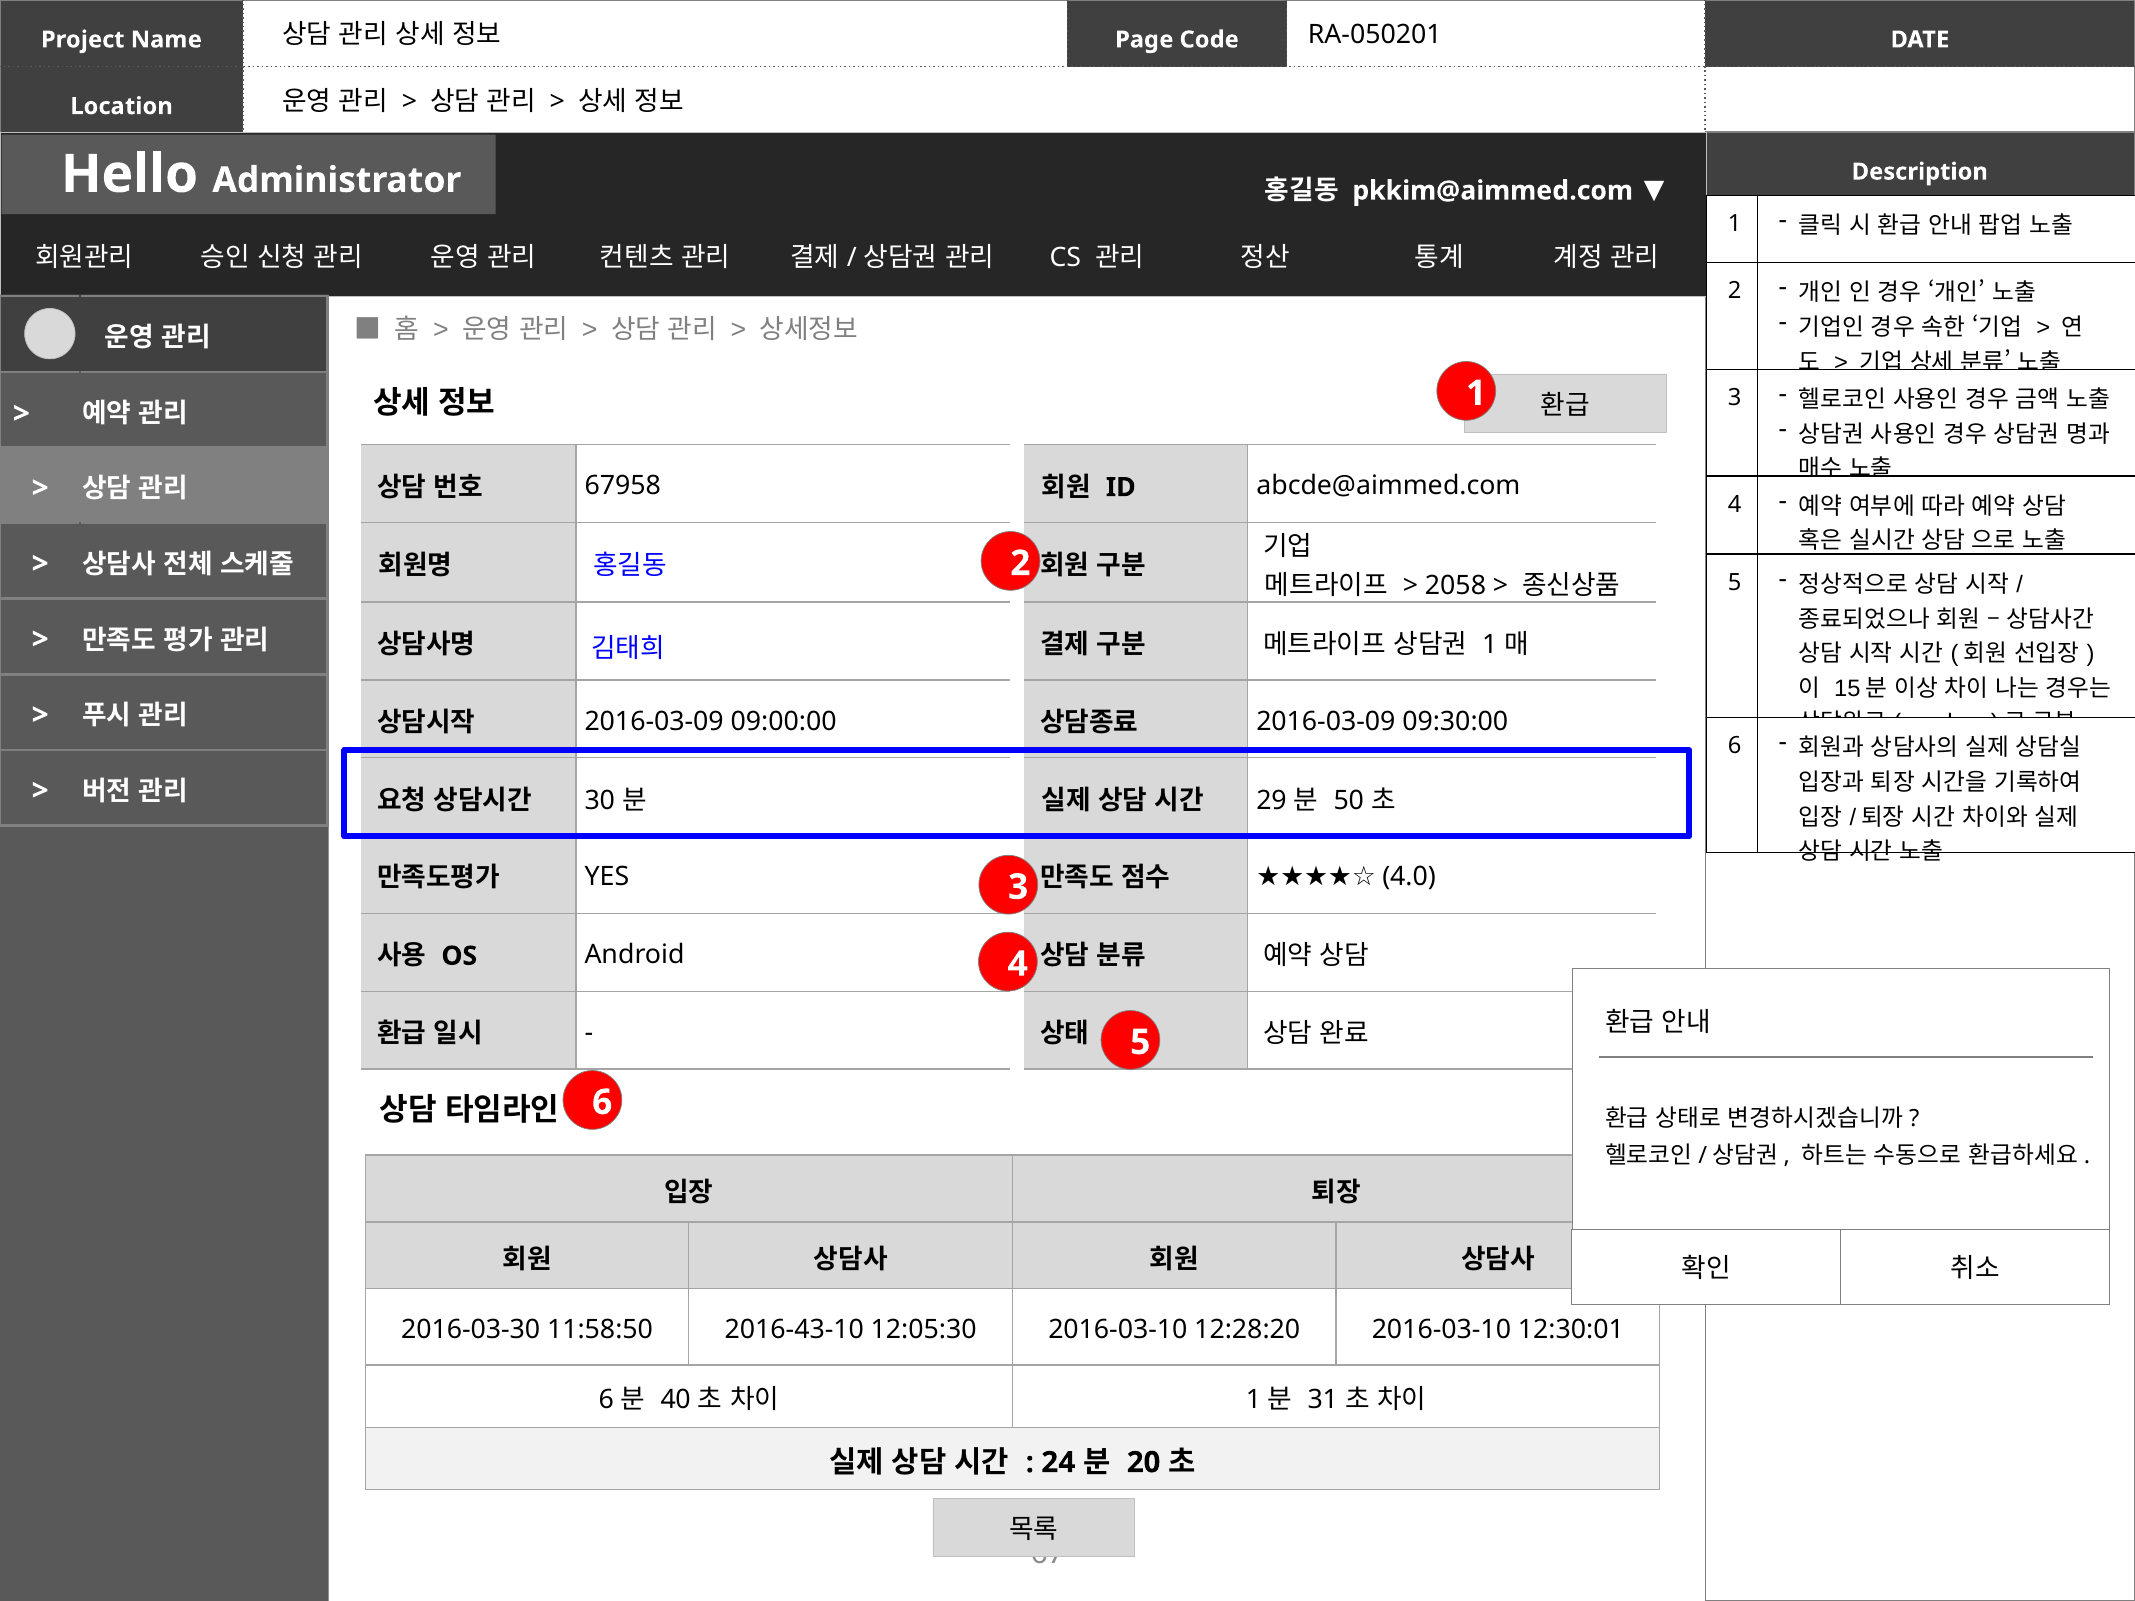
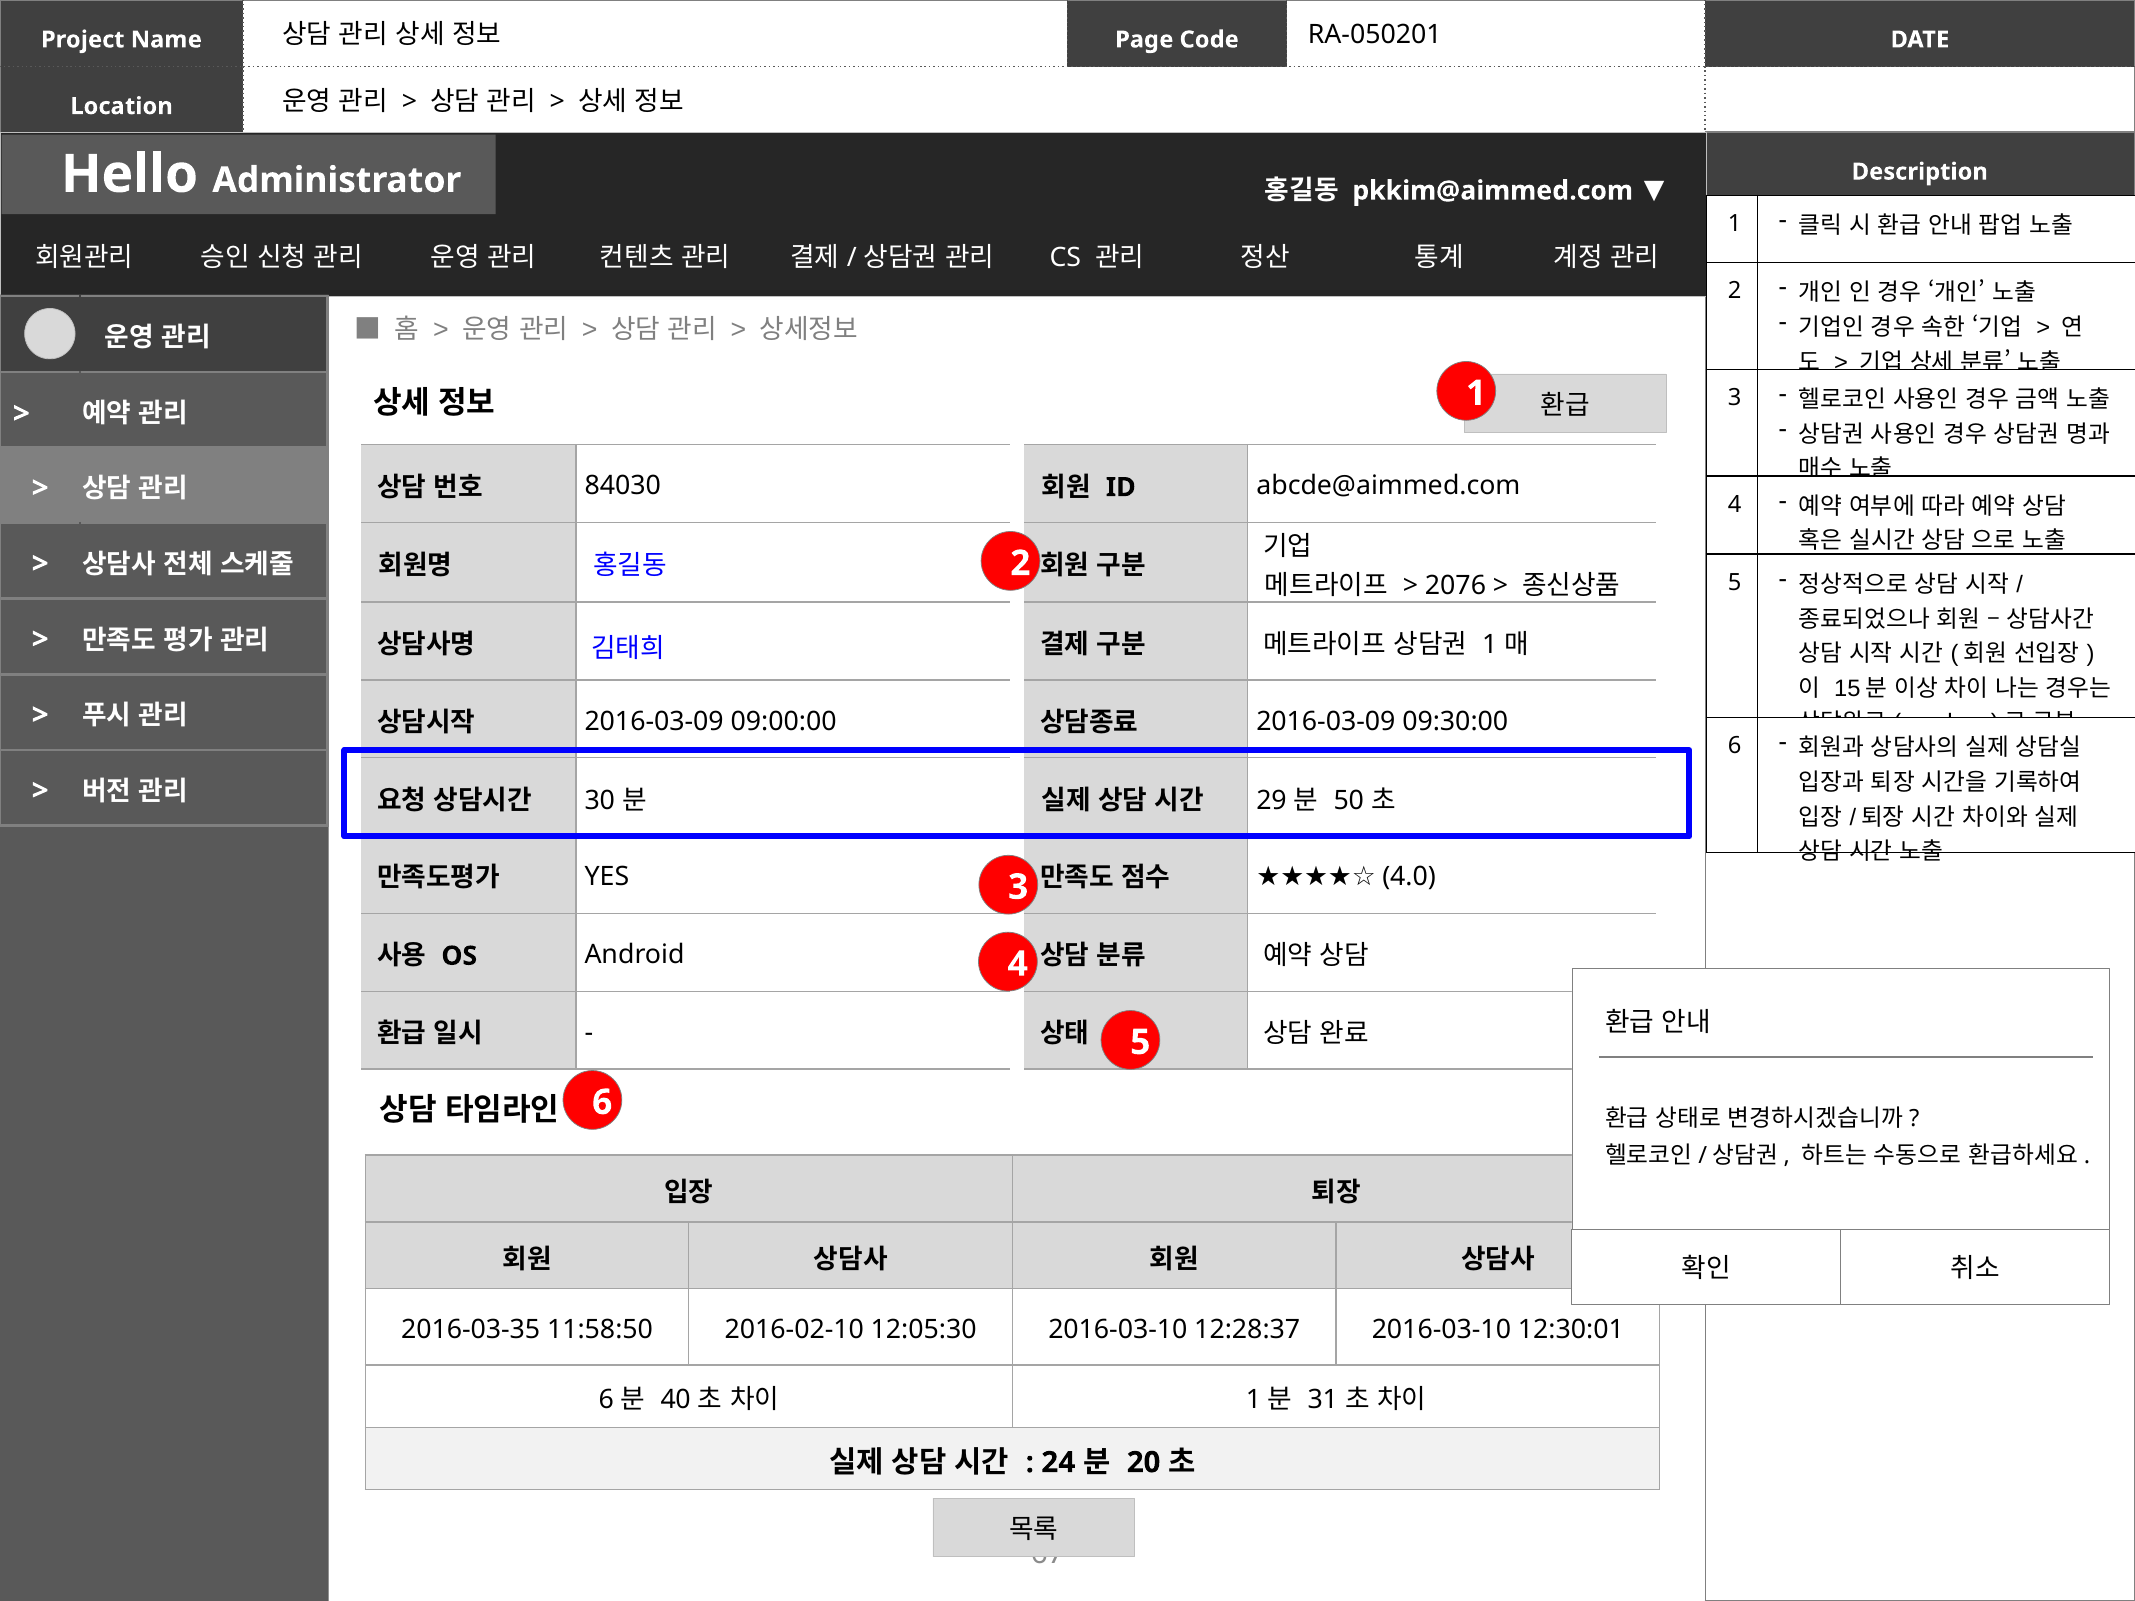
67958: 67958 -> 84030
2058: 2058 -> 2076
2016-03-30: 2016-03-30 -> 2016-03-35
2016-43-10: 2016-43-10 -> 2016-02-10
12:28:20: 12:28:20 -> 12:28:37
